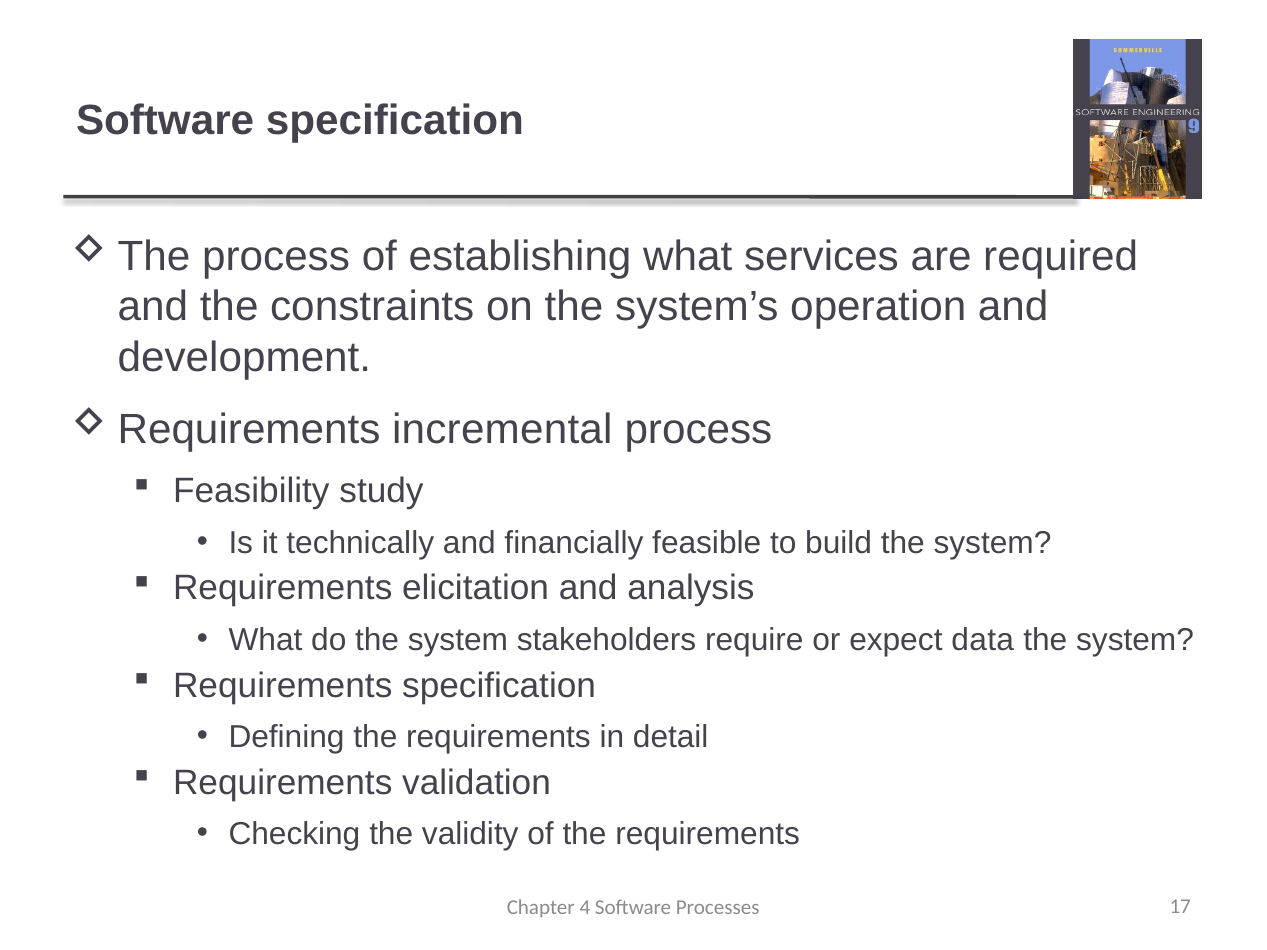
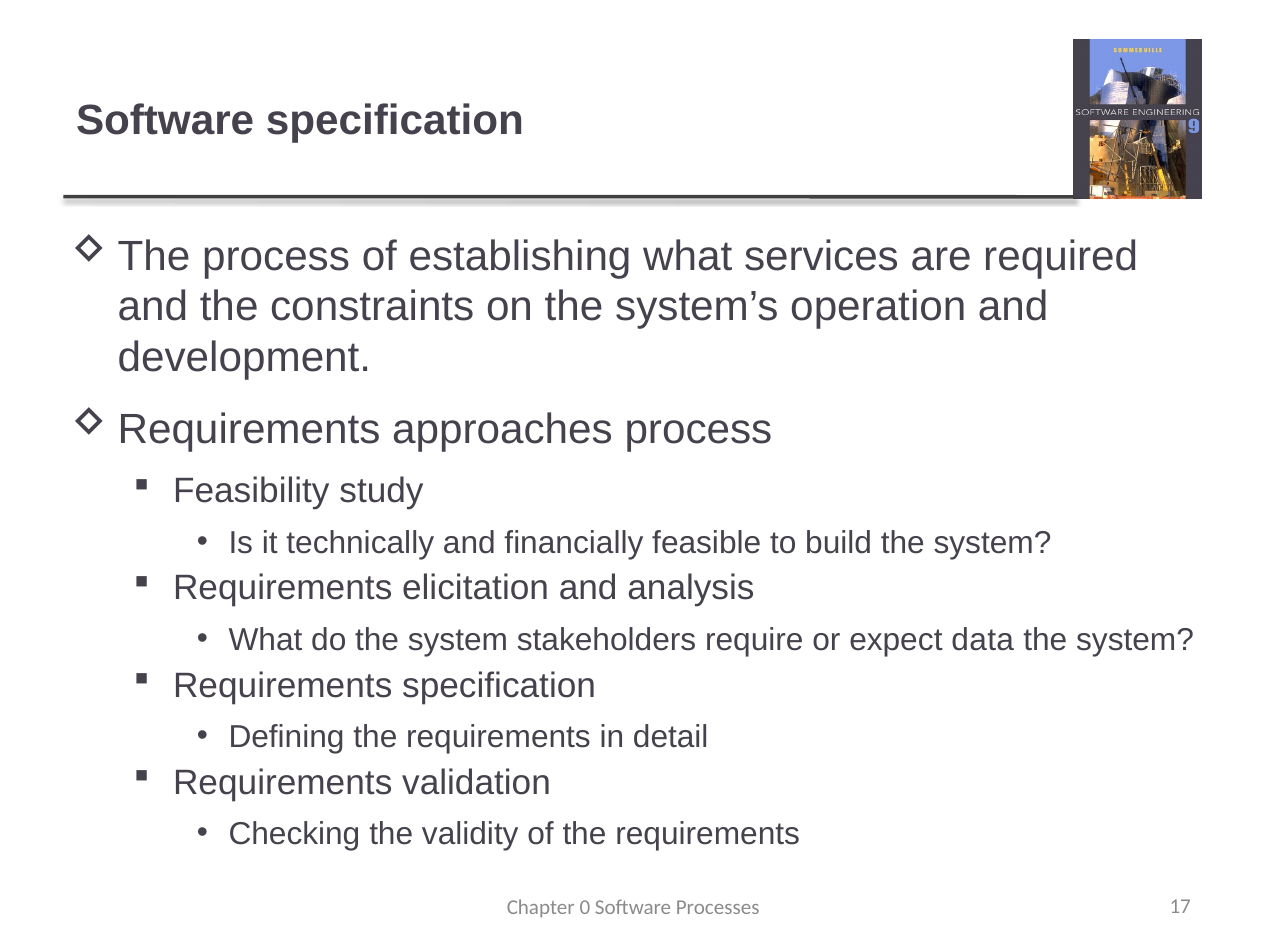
incremental: incremental -> approaches
4: 4 -> 0
